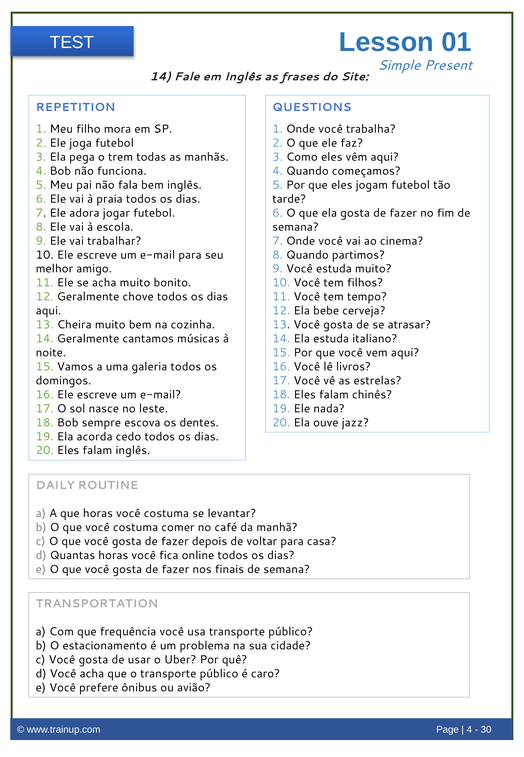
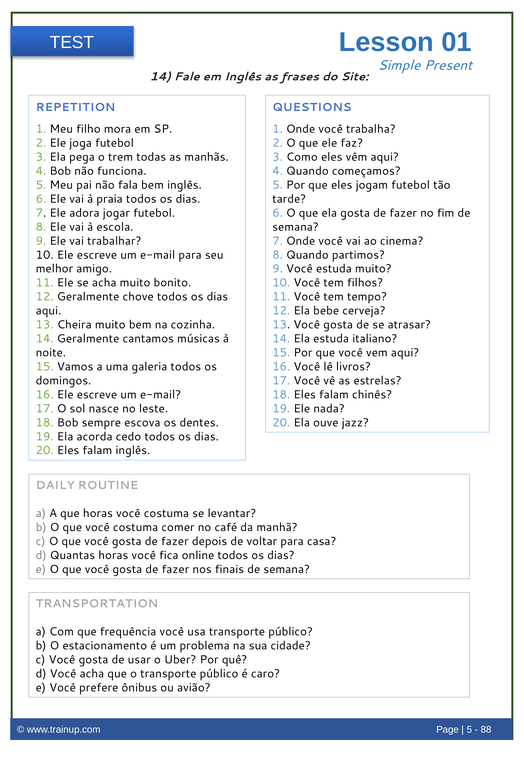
4 at (469, 730): 4 -> 5
30: 30 -> 88
